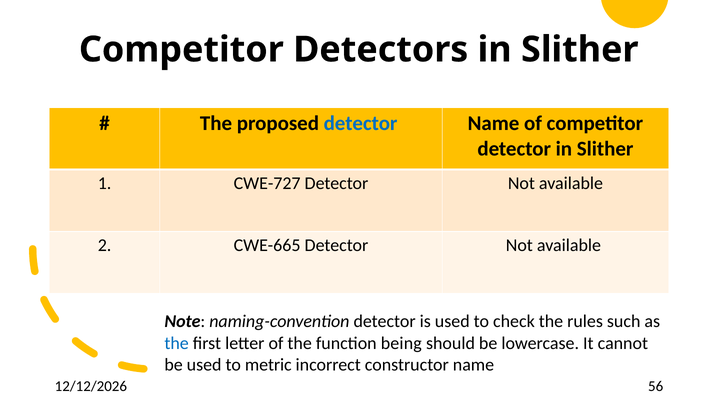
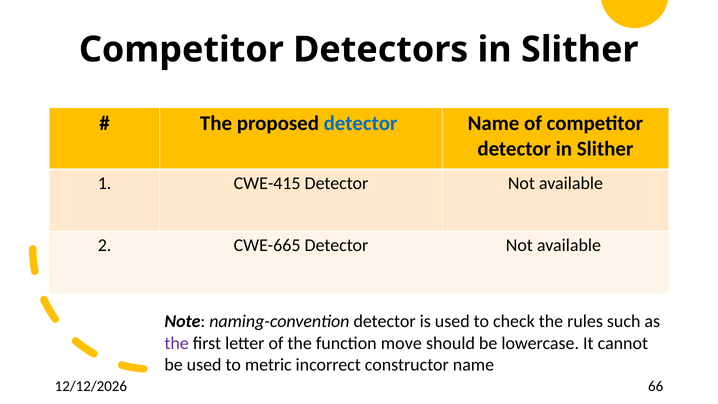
CWE-727: CWE-727 -> CWE-415
the at (177, 343) colour: blue -> purple
being: being -> move
56: 56 -> 66
